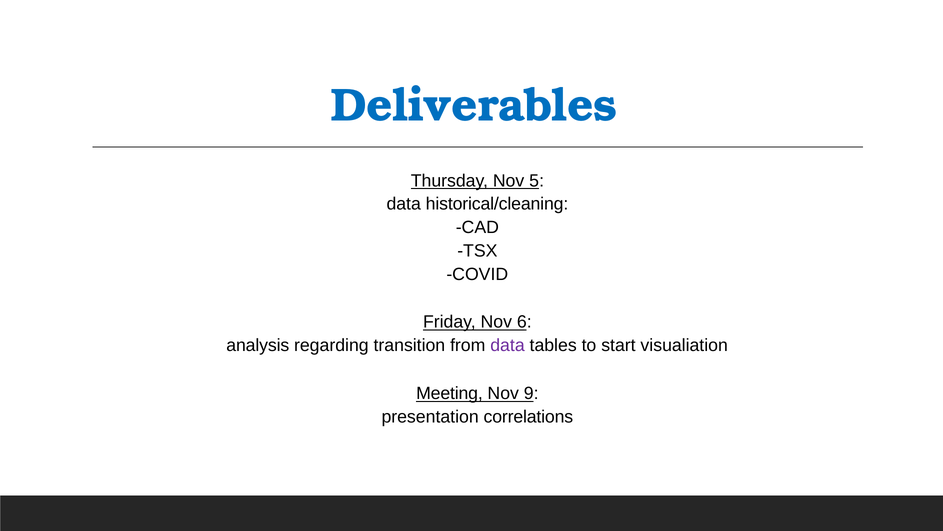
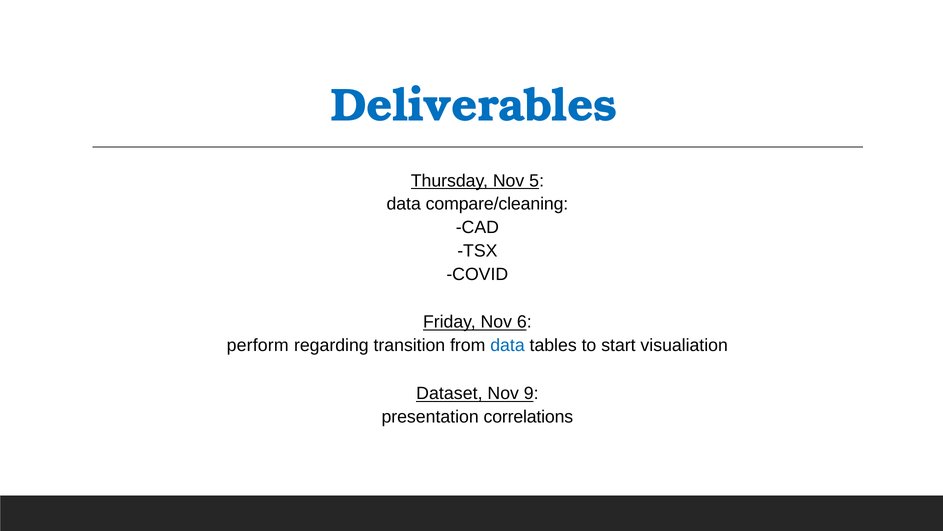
historical/cleaning: historical/cleaning -> compare/cleaning
analysis: analysis -> perform
data at (507, 345) colour: purple -> blue
Meeting: Meeting -> Dataset
